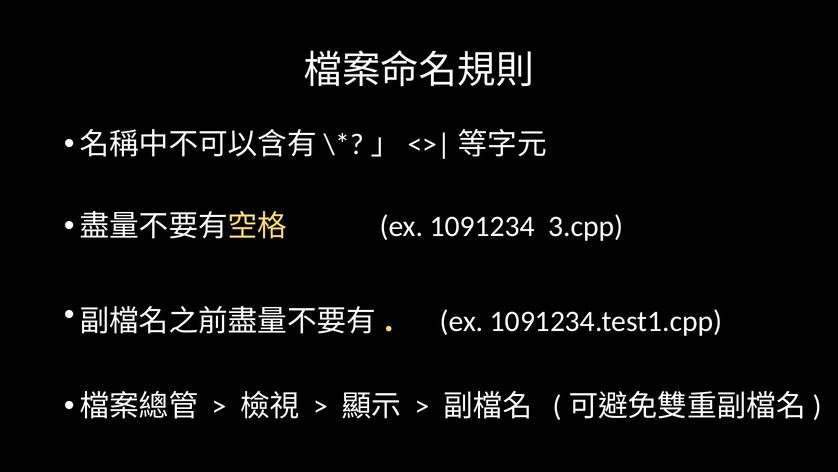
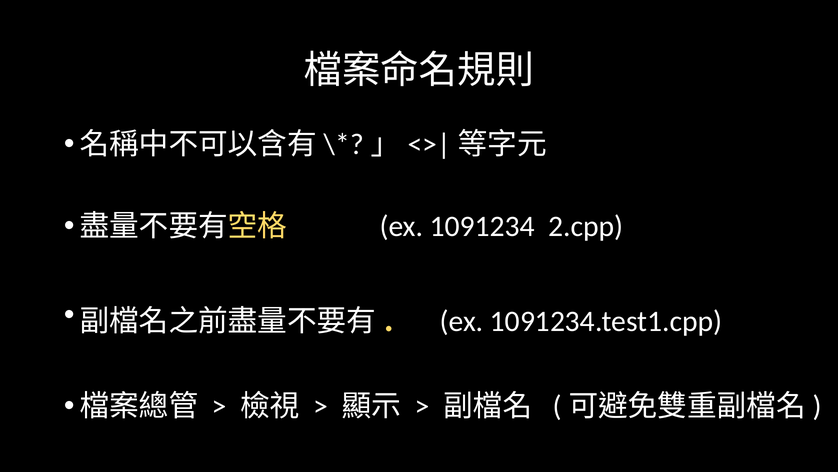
3.cpp: 3.cpp -> 2.cpp
